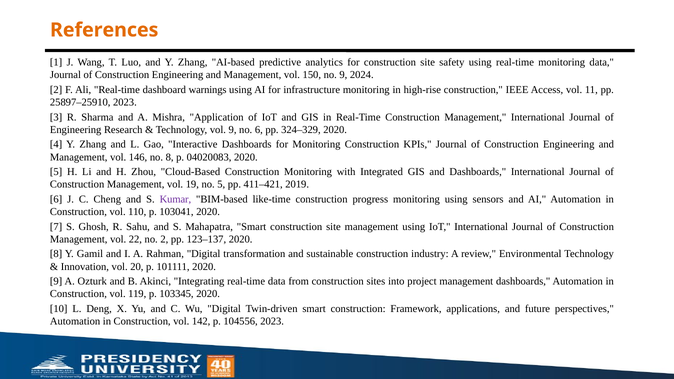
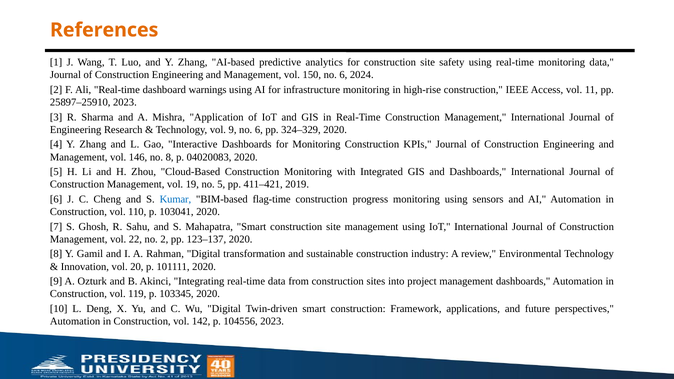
150 no 9: 9 -> 6
Kumar colour: purple -> blue
like-time: like-time -> flag-time
